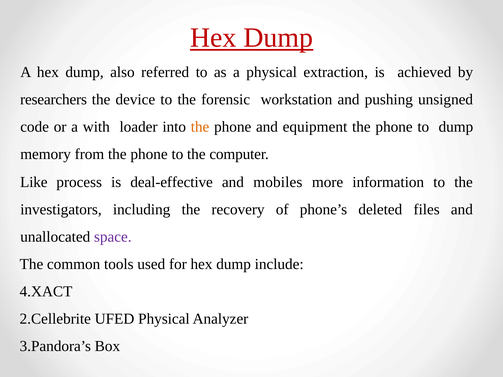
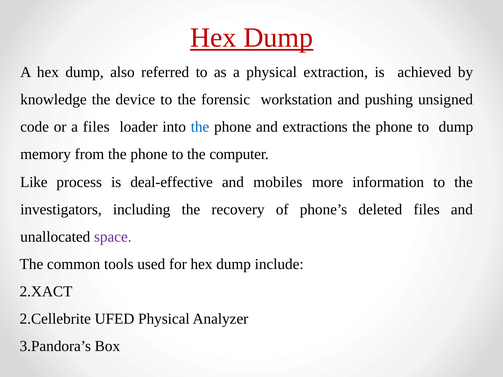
researchers: researchers -> knowledge
a with: with -> files
the at (200, 127) colour: orange -> blue
equipment: equipment -> extractions
4.XACT: 4.XACT -> 2.XACT
